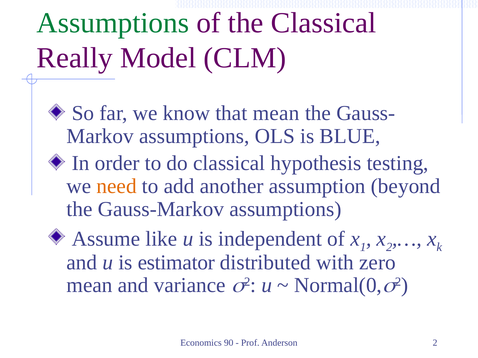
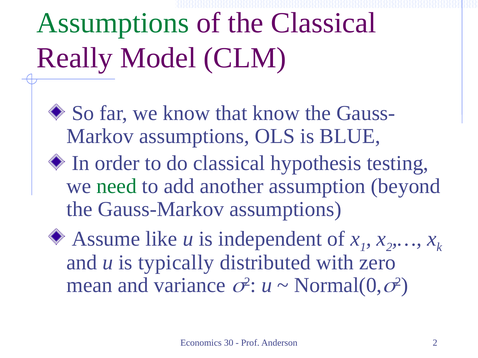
that mean: mean -> know
need colour: orange -> green
estimator: estimator -> typically
90: 90 -> 30
